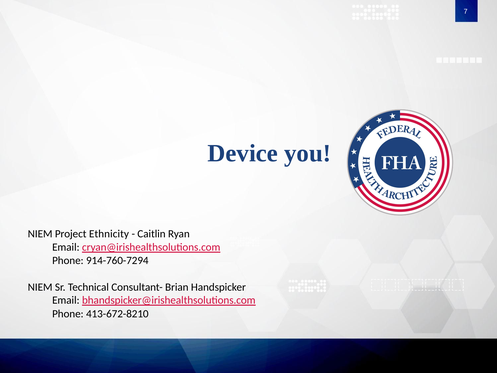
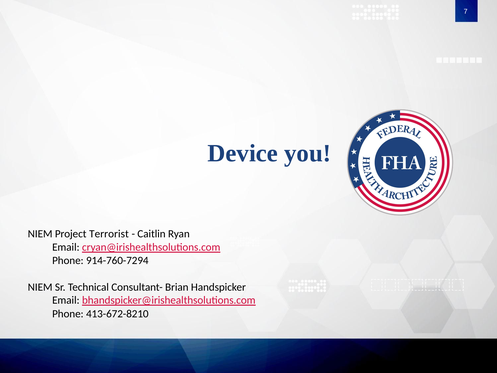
Ethnicity: Ethnicity -> Terrorist
